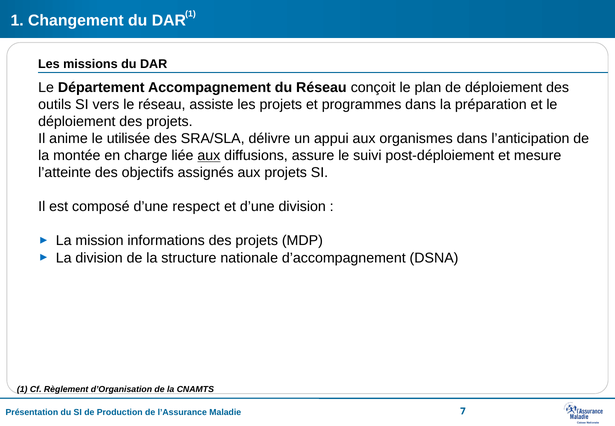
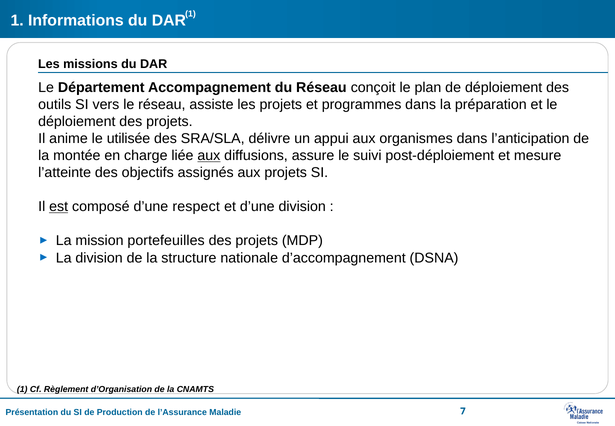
Changement: Changement -> Informations
est underline: none -> present
informations: informations -> portefeuilles
